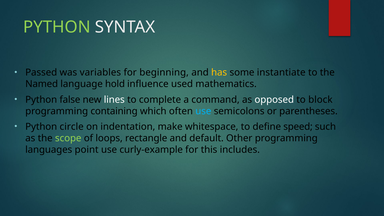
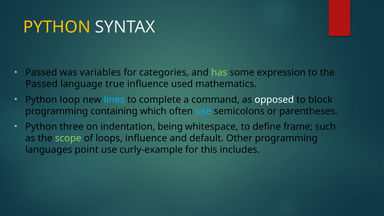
PYTHON at (57, 27) colour: light green -> yellow
beginning: beginning -> categories
has colour: yellow -> light green
instantiate: instantiate -> expression
Named at (42, 84): Named -> Passed
hold: hold -> true
false: false -> loop
lines colour: white -> light blue
circle: circle -> three
make: make -> being
speed: speed -> frame
loops rectangle: rectangle -> influence
